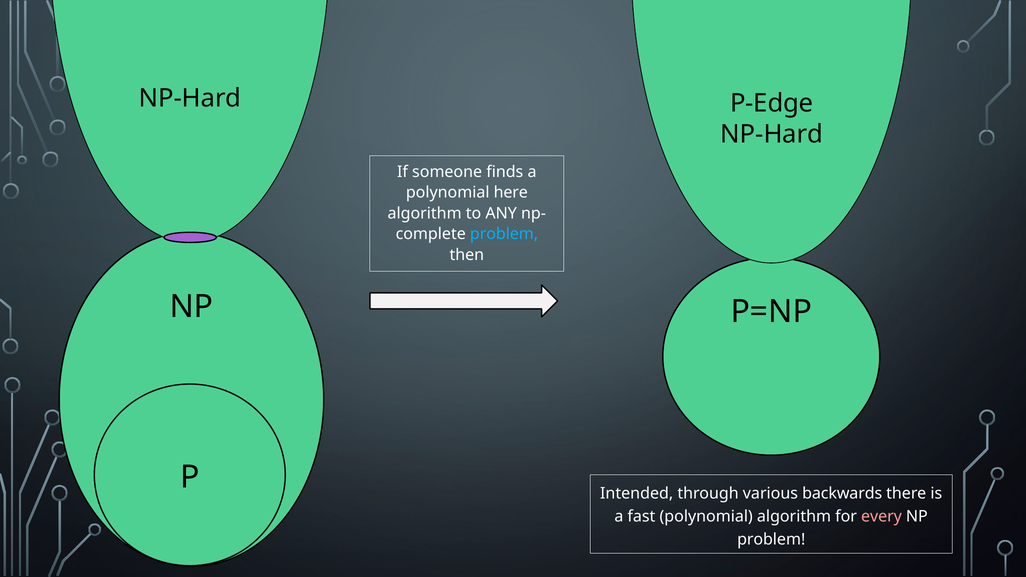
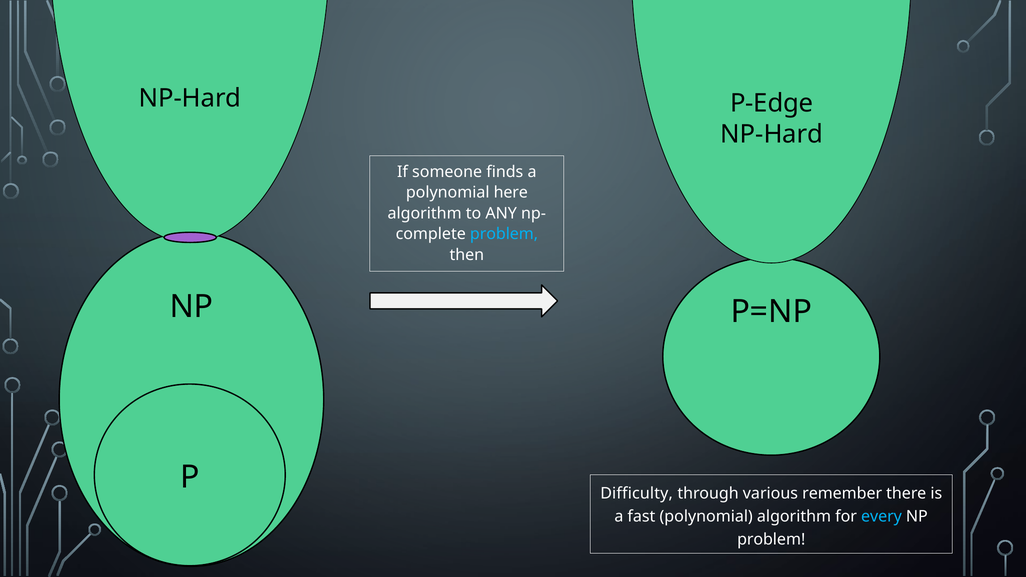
Intended: Intended -> Difficulty
backwards: backwards -> remember
every colour: pink -> light blue
